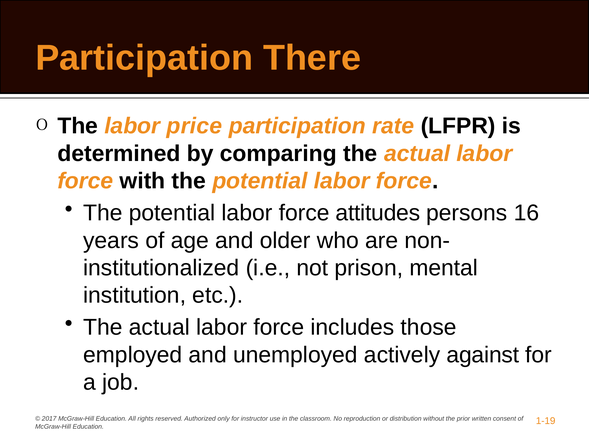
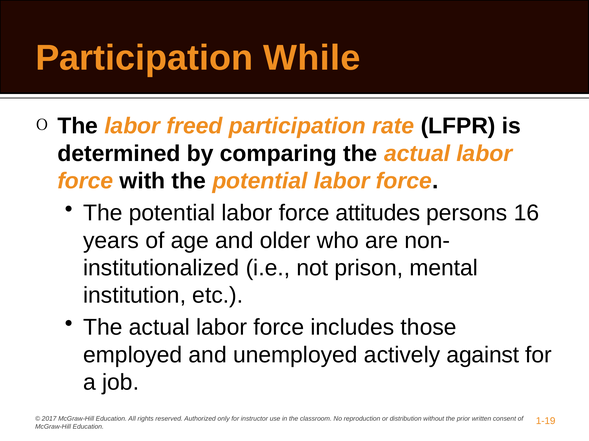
There: There -> While
price: price -> freed
